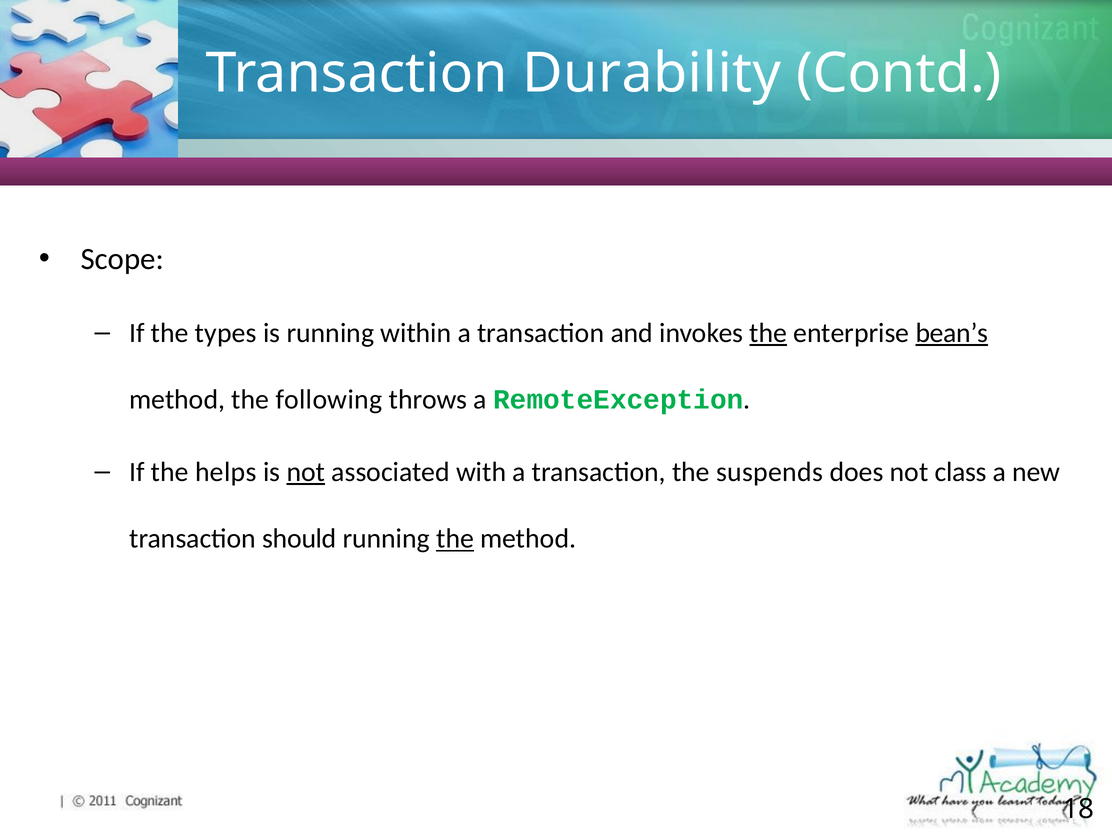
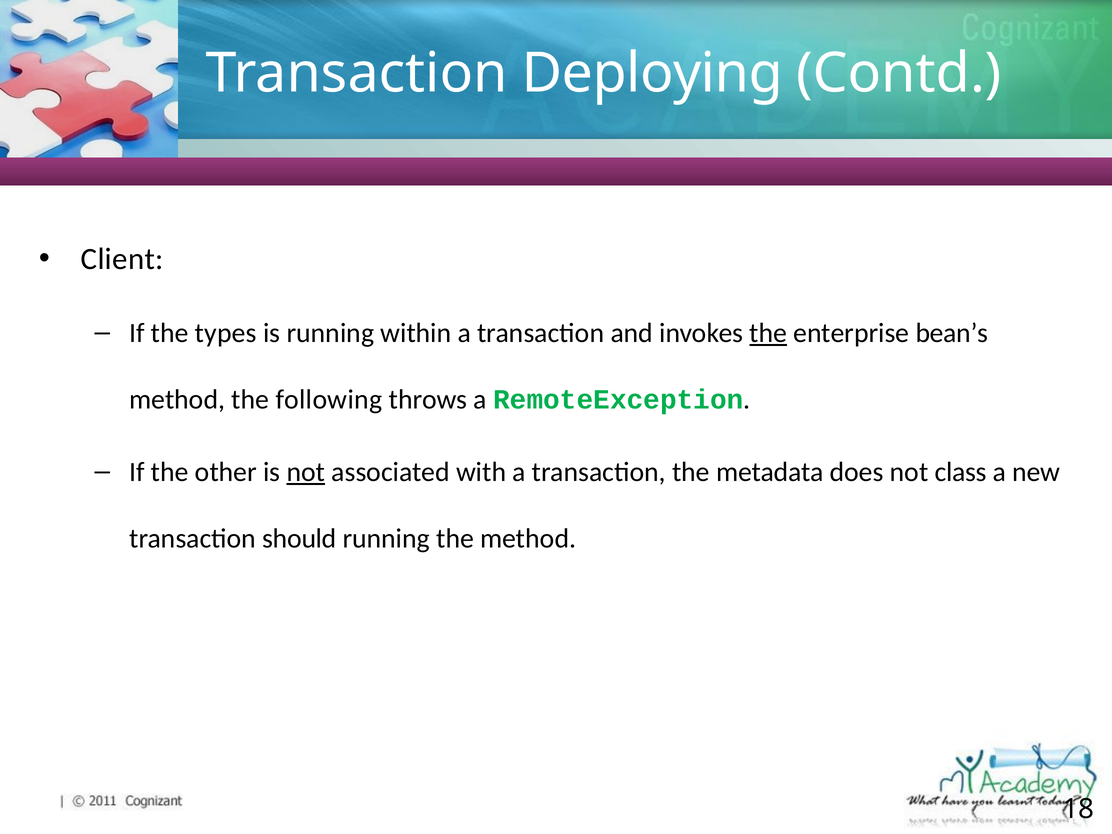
Durability: Durability -> Deploying
Scope: Scope -> Client
bean’s underline: present -> none
helps: helps -> other
suspends: suspends -> metadata
the at (455, 539) underline: present -> none
